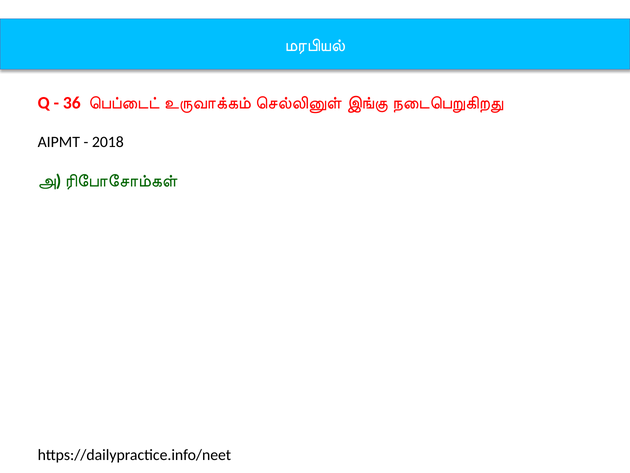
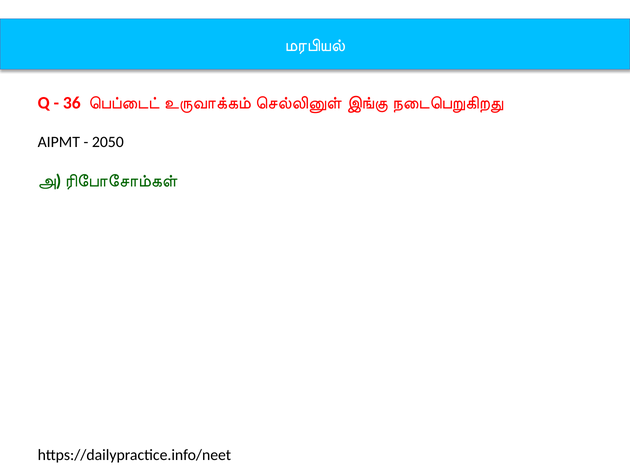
2018: 2018 -> 2050
